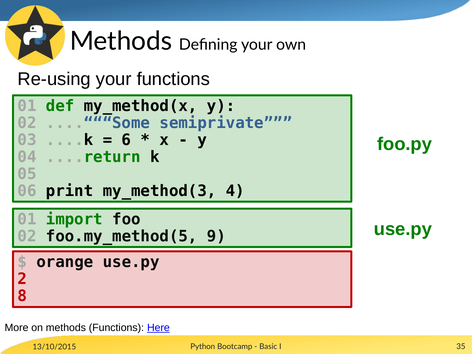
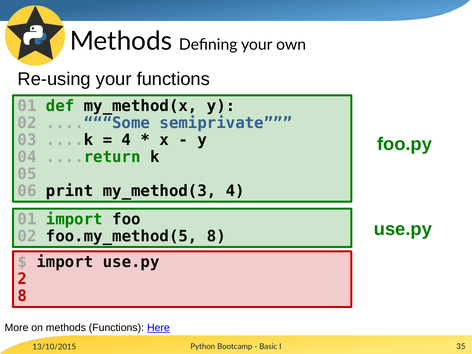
6 at (126, 140): 6 -> 4
foo.my_method(5 9: 9 -> 8
orange at (65, 262): orange -> import
